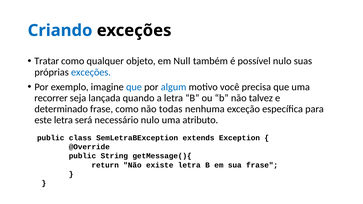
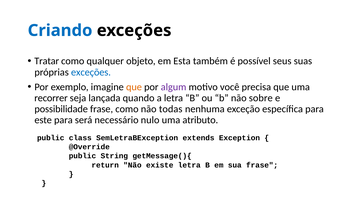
Null: Null -> Esta
possível nulo: nulo -> seus
que at (134, 87) colour: blue -> orange
algum colour: blue -> purple
talvez: talvez -> sobre
determinado: determinado -> possibilidade
este letra: letra -> para
